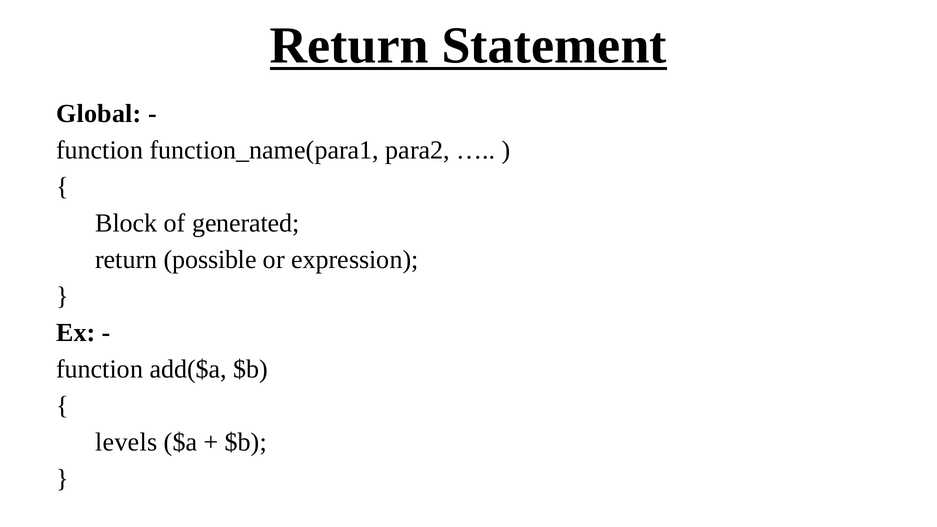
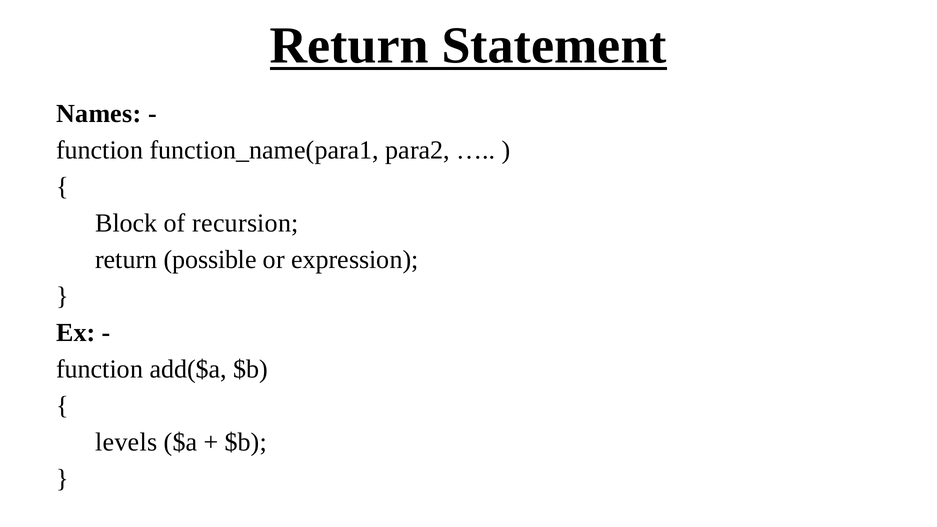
Global: Global -> Names
generated: generated -> recursion
